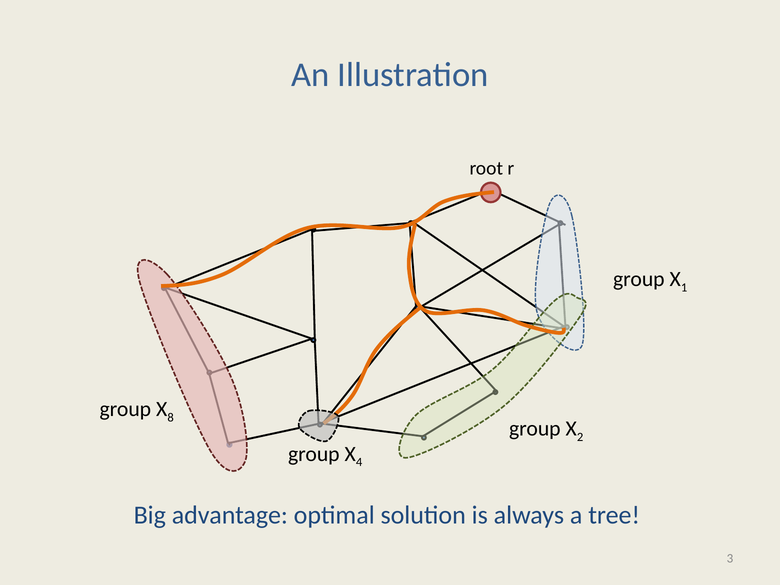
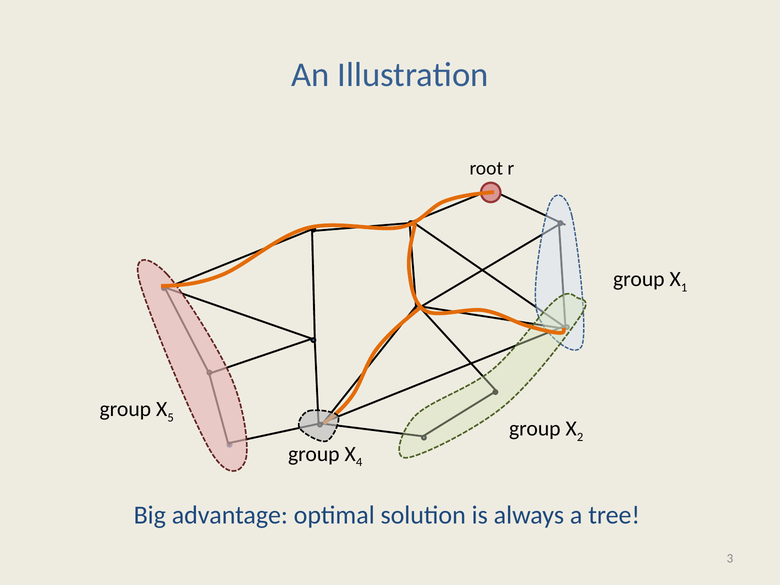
8: 8 -> 5
